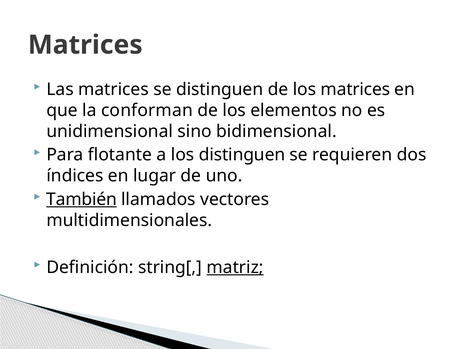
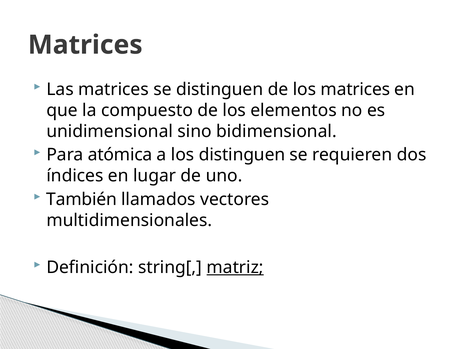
conforman: conforman -> compuesto
flotante: flotante -> atómica
También underline: present -> none
